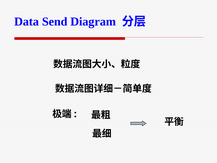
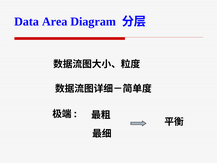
Send: Send -> Area
